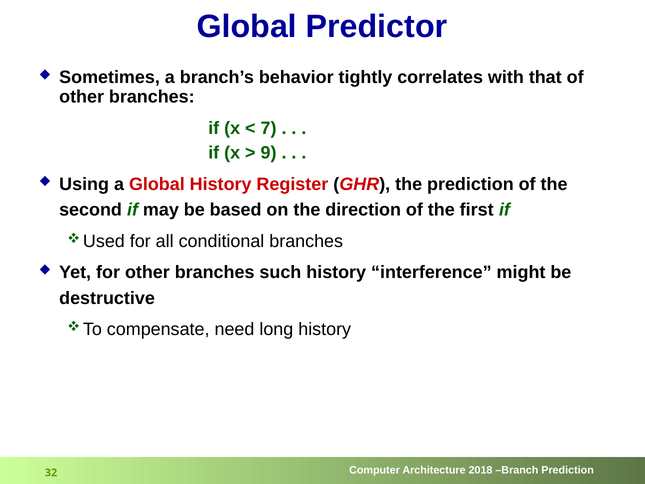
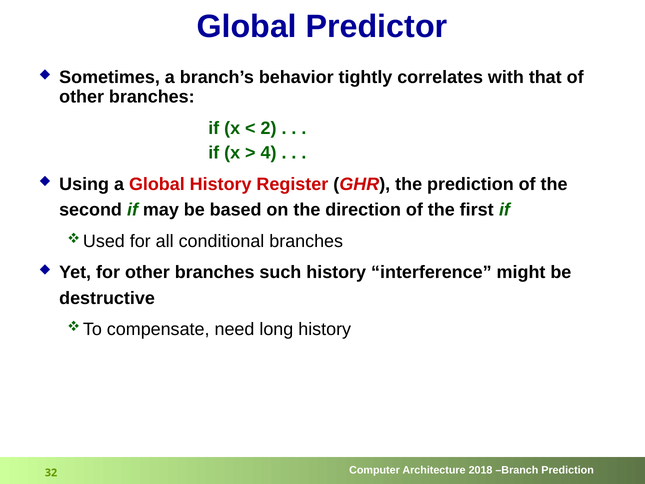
7: 7 -> 2
9: 9 -> 4
